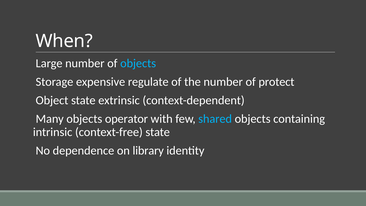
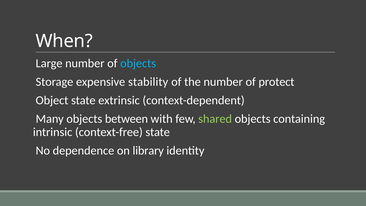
regulate: regulate -> stability
operator: operator -> between
shared colour: light blue -> light green
